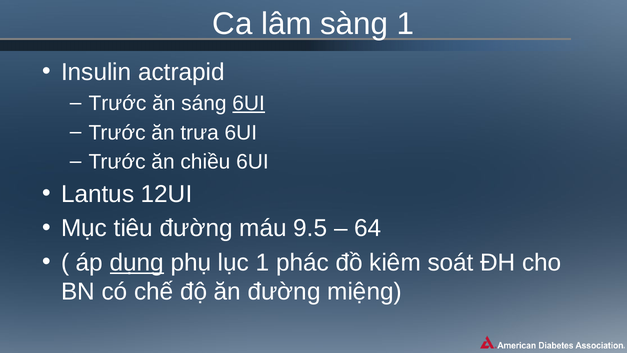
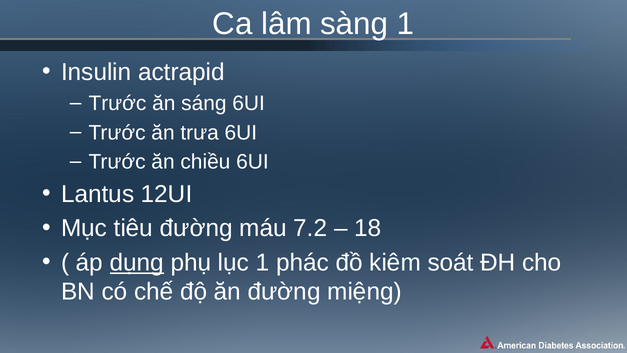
6UI at (249, 103) underline: present -> none
9.5: 9.5 -> 7.2
64: 64 -> 18
